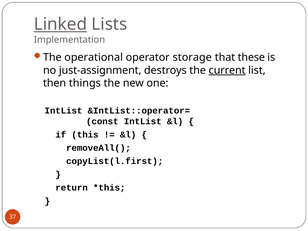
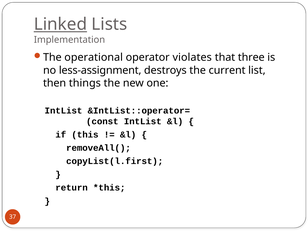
storage: storage -> violates
these: these -> three
just-assignment: just-assignment -> less-assignment
current underline: present -> none
